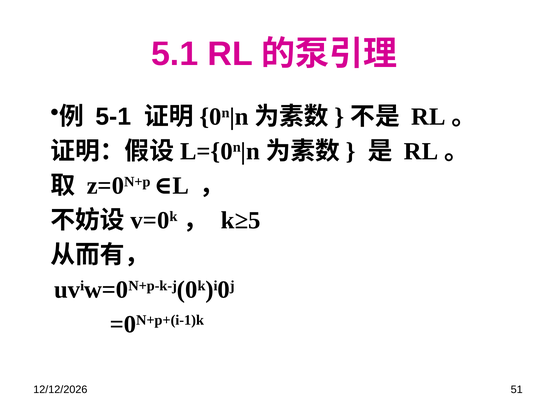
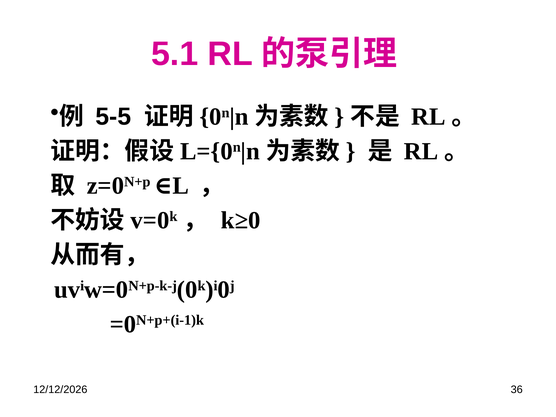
5-1: 5-1 -> 5-5
k≥5: k≥5 -> k≥0
51: 51 -> 36
